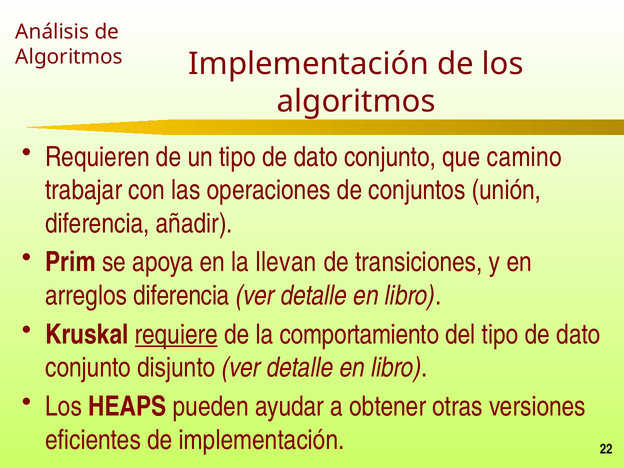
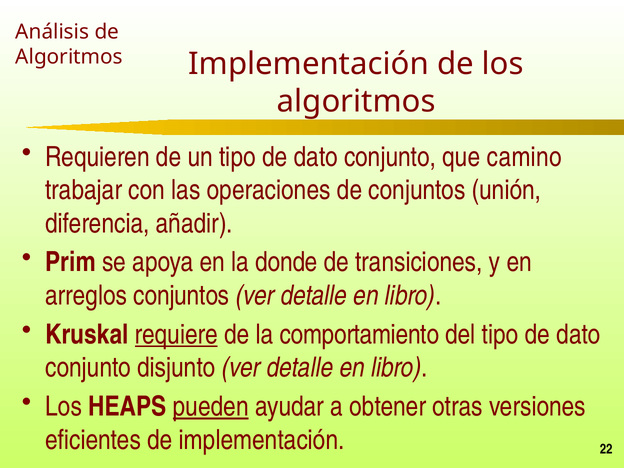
llevan: llevan -> donde
arreglos diferencia: diferencia -> conjuntos
pueden underline: none -> present
